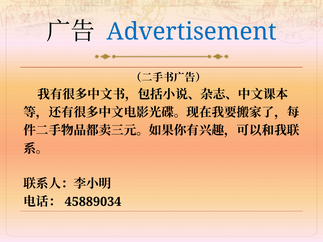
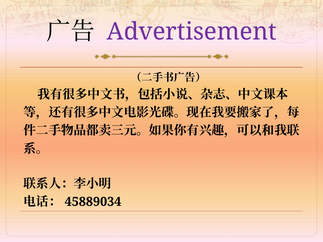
Advertisement colour: blue -> purple
